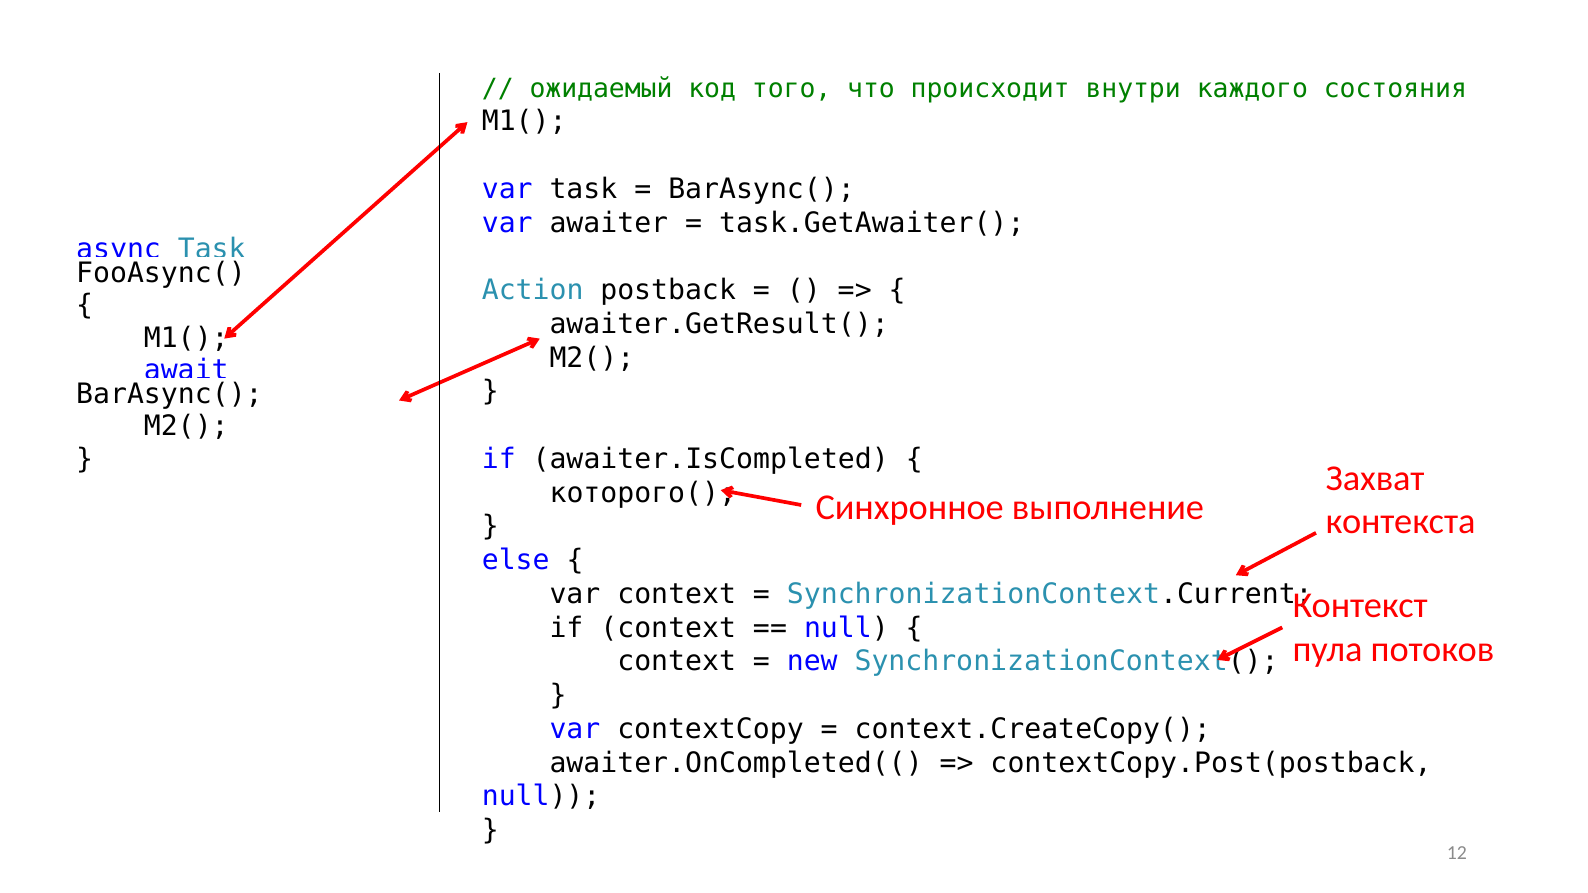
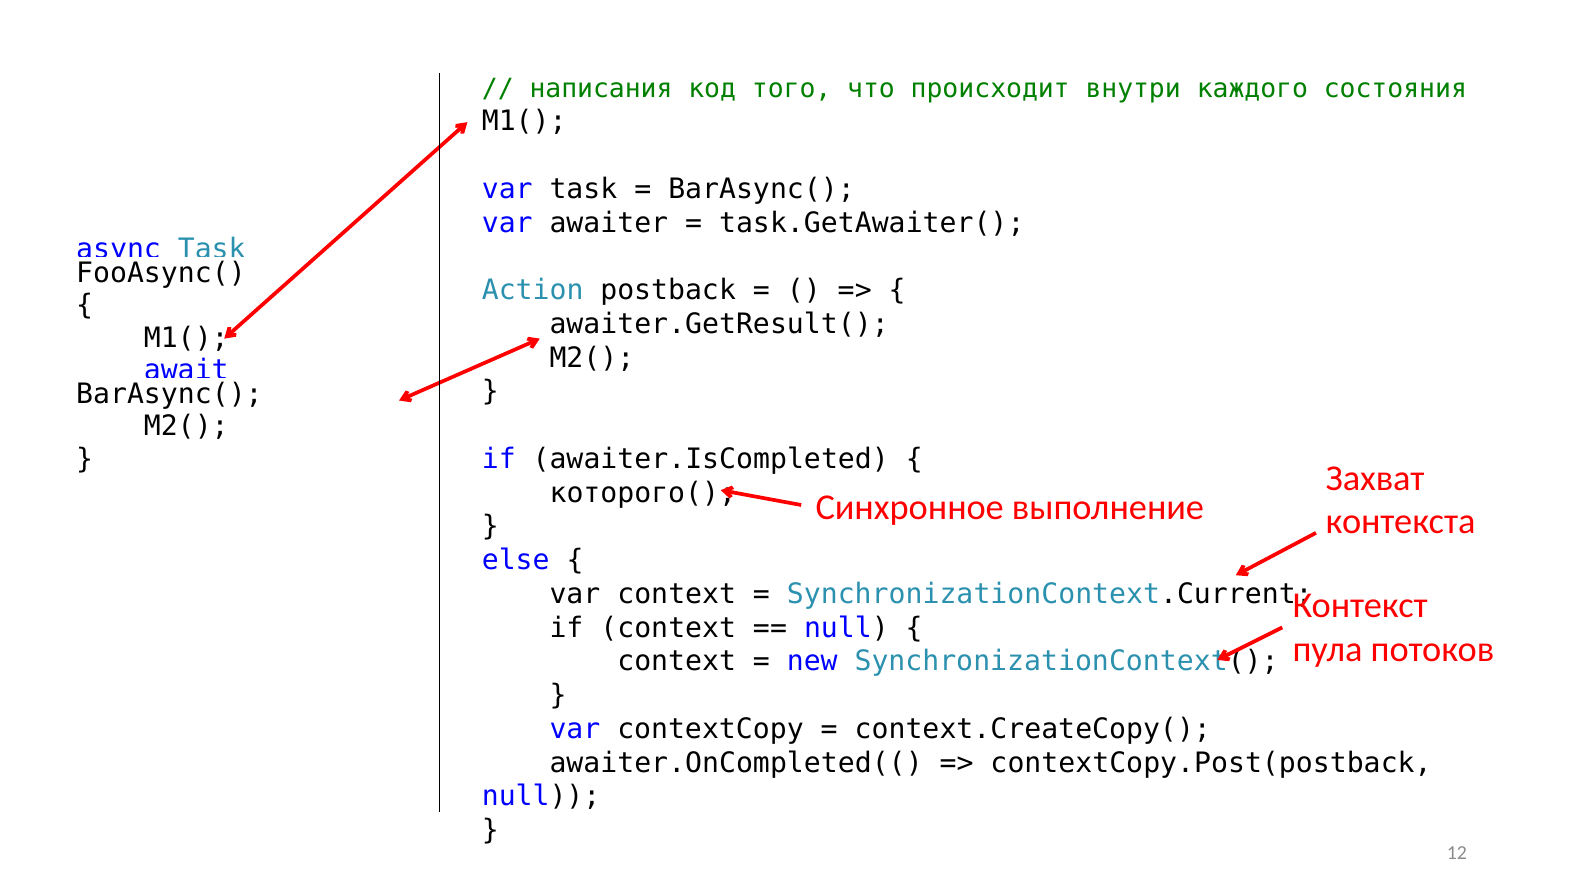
ожидаемый: ожидаемый -> написания
